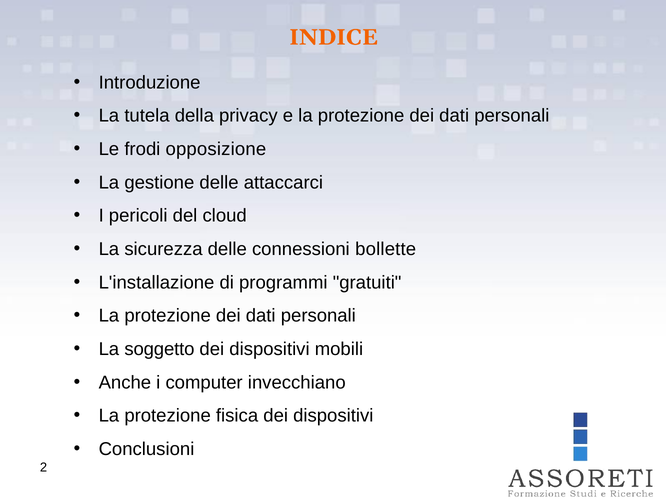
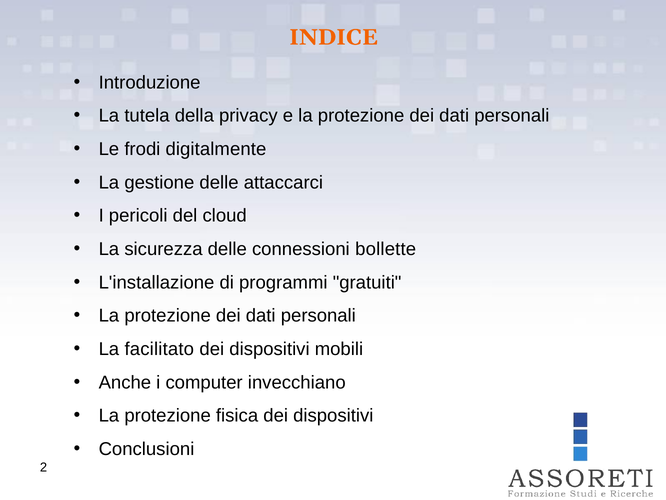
opposizione: opposizione -> digitalmente
soggetto: soggetto -> facilitato
